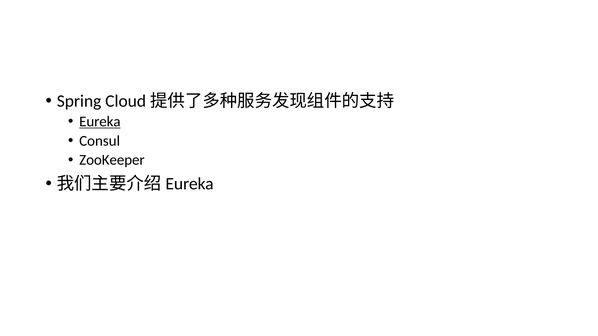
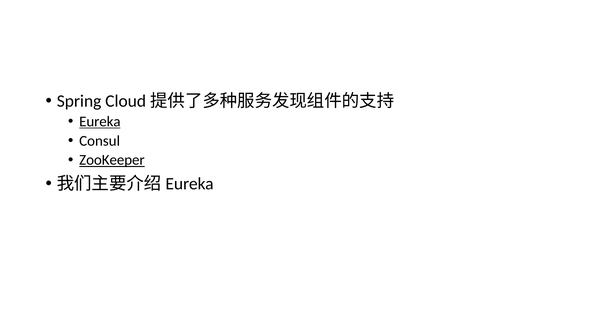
ZooKeeper underline: none -> present
